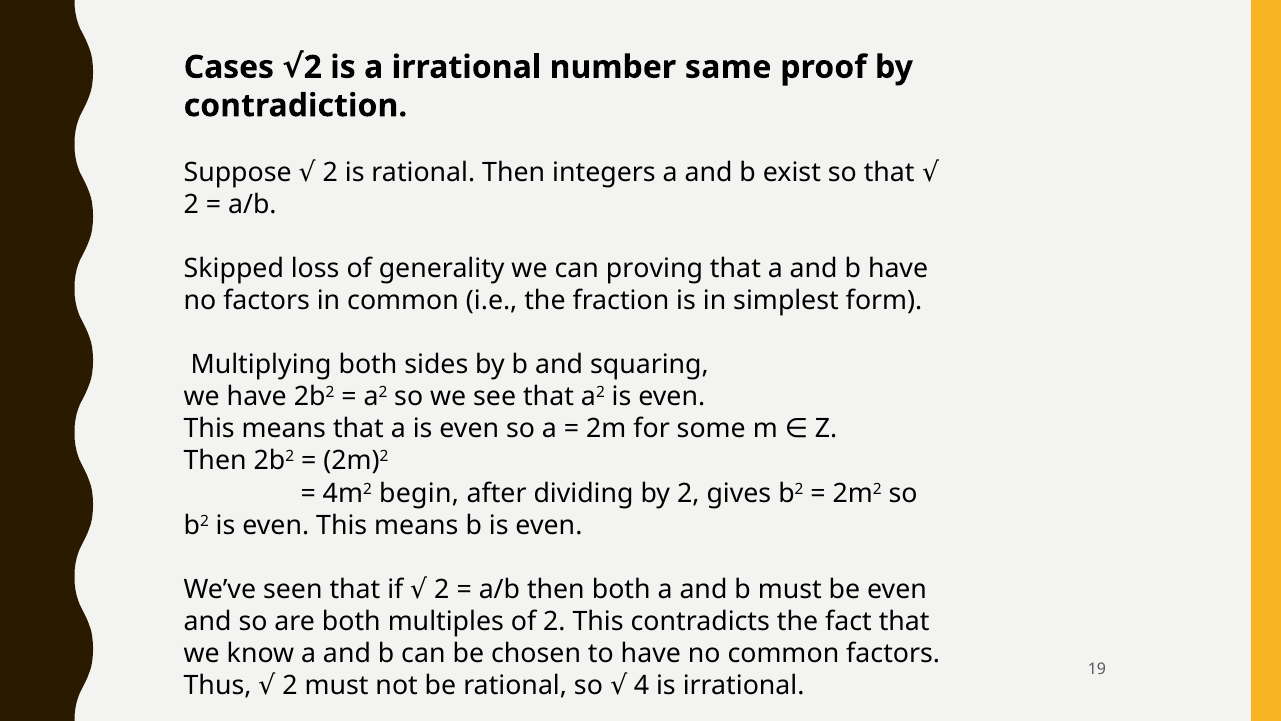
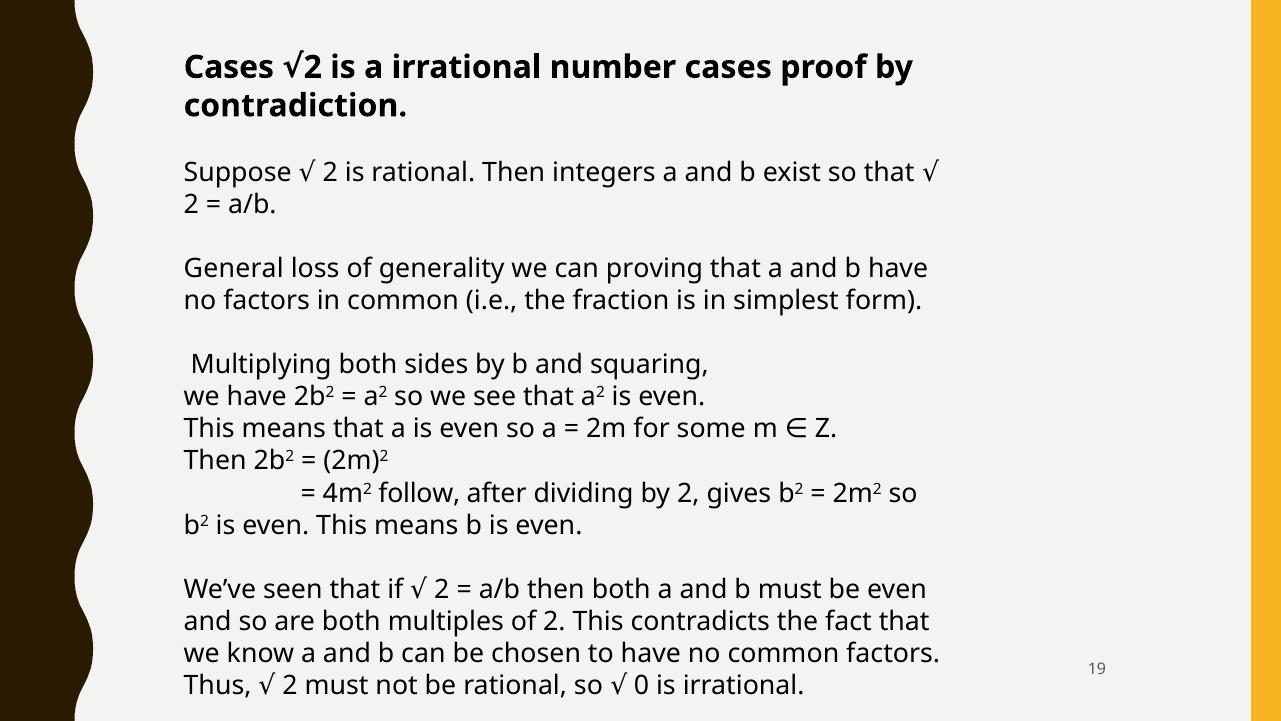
number same: same -> cases
Skipped: Skipped -> General
begin: begin -> follow
4: 4 -> 0
